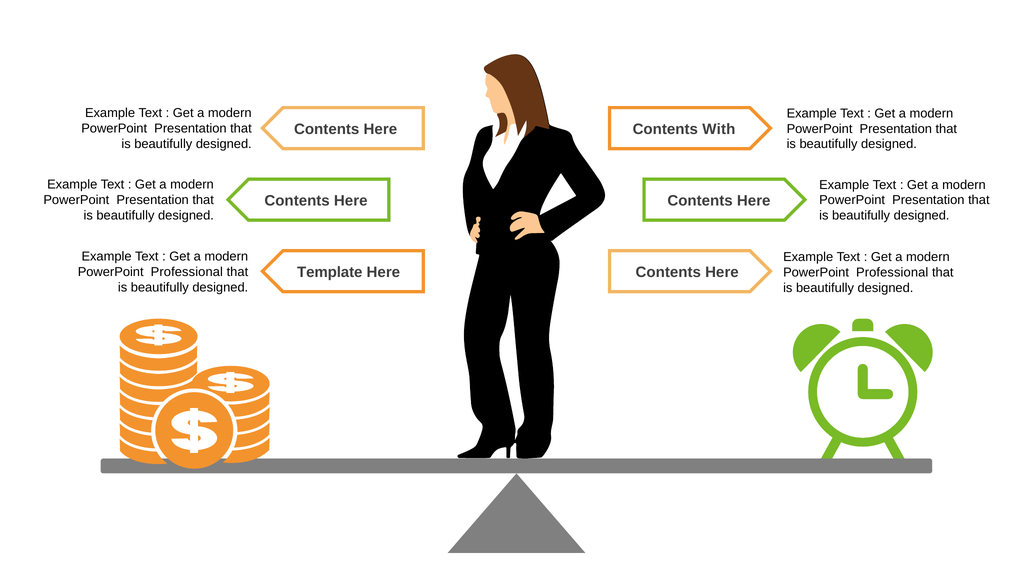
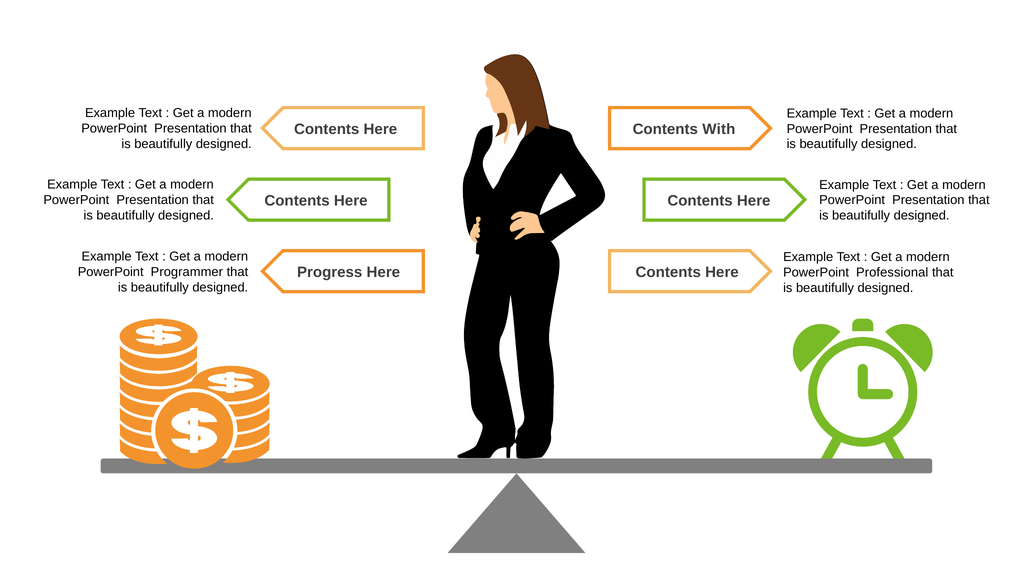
Template: Template -> Progress
Professional at (187, 272): Professional -> Programmer
